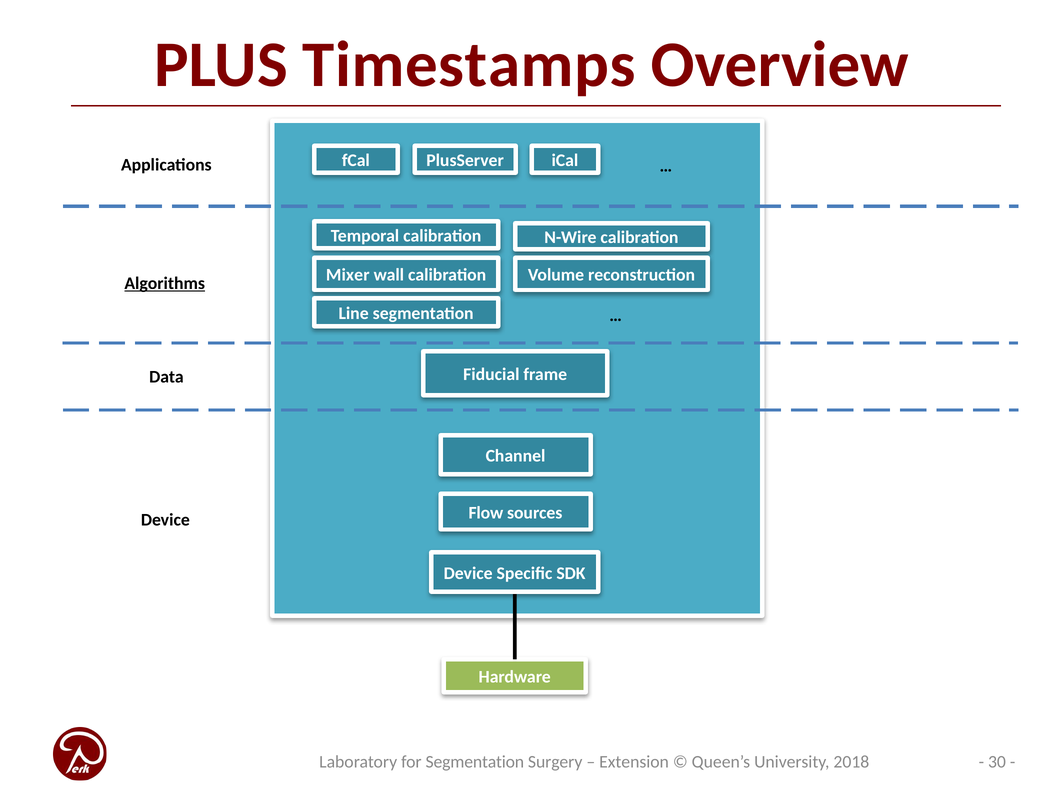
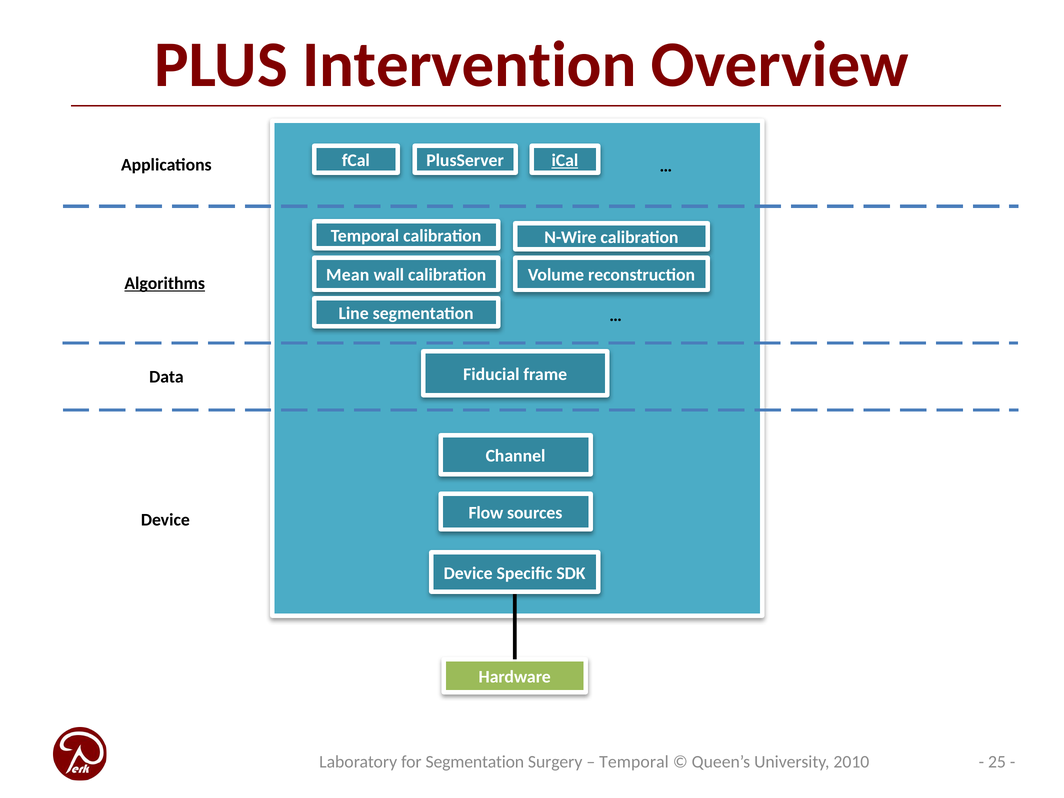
Timestamps: Timestamps -> Intervention
iCal underline: none -> present
Mixer: Mixer -> Mean
30: 30 -> 25
Extension at (634, 762): Extension -> Temporal
2018: 2018 -> 2010
